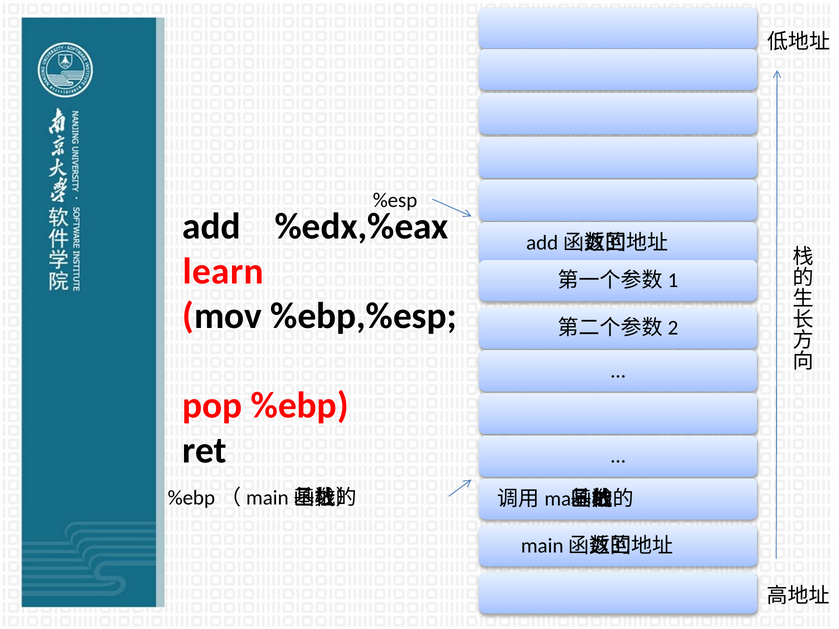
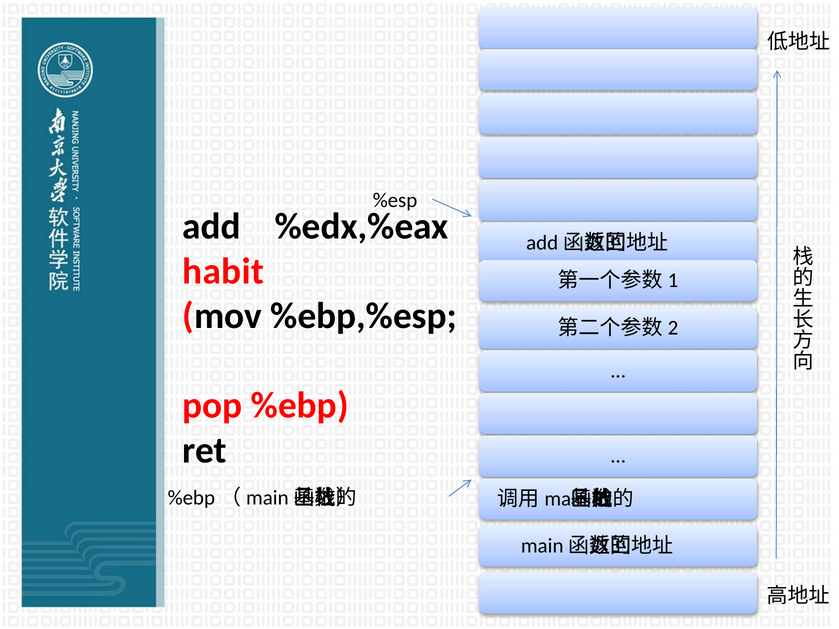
learn: learn -> habit
